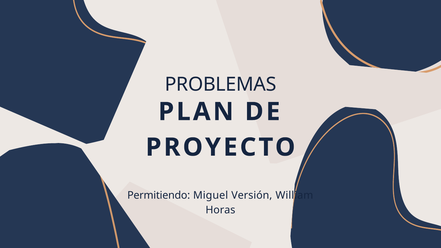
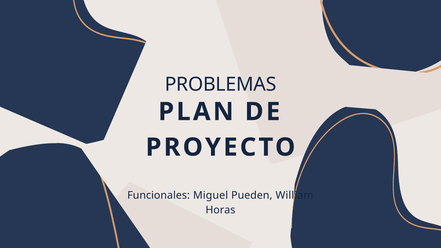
Permitiendo: Permitiendo -> Funcionales
Versión: Versión -> Pueden
